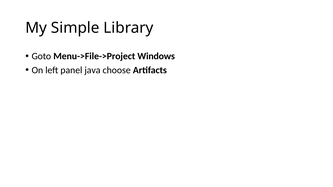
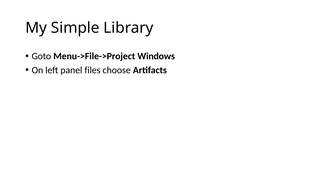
java: java -> files
